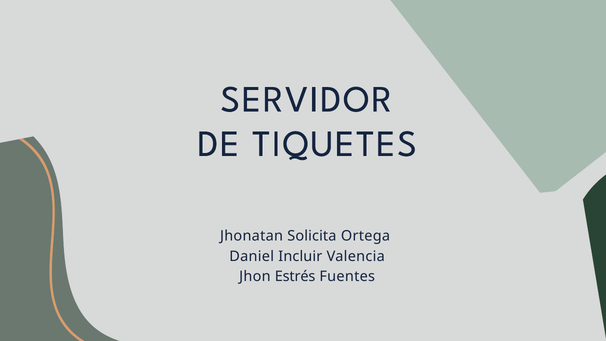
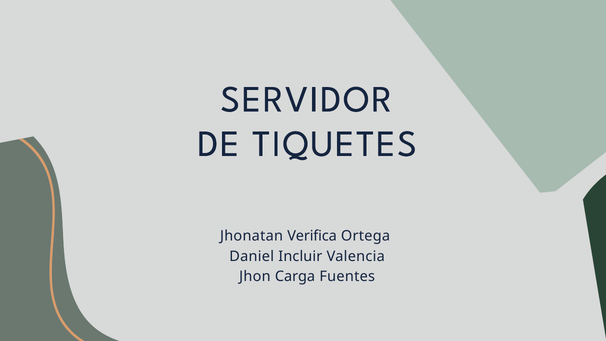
Solicita: Solicita -> Verifica
Estrés: Estrés -> Carga
